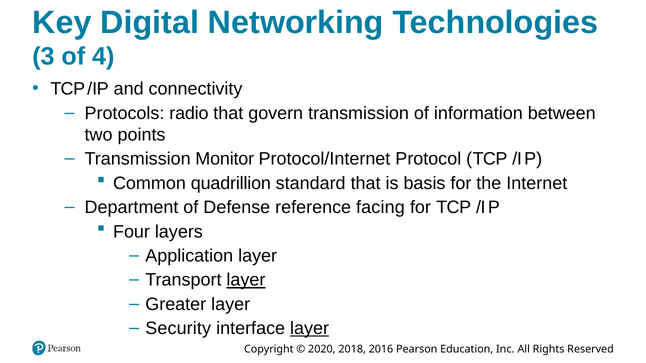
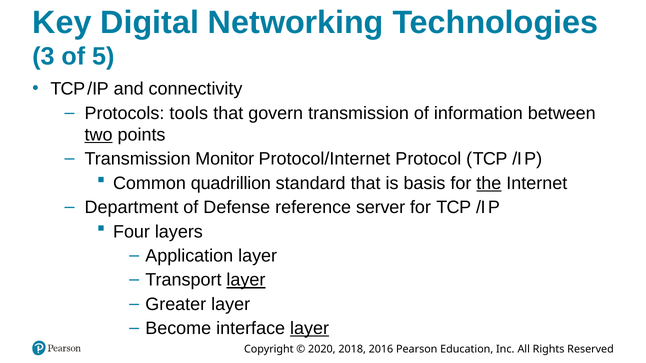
4: 4 -> 5
radio: radio -> tools
two underline: none -> present
the underline: none -> present
facing: facing -> server
Security: Security -> Become
